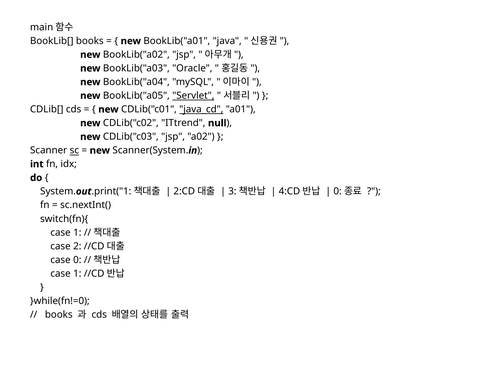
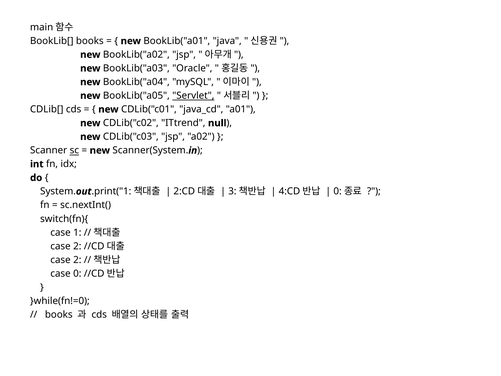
java_cd underline: present -> none
0 at (77, 260): 0 -> 2
1 at (77, 273): 1 -> 0
